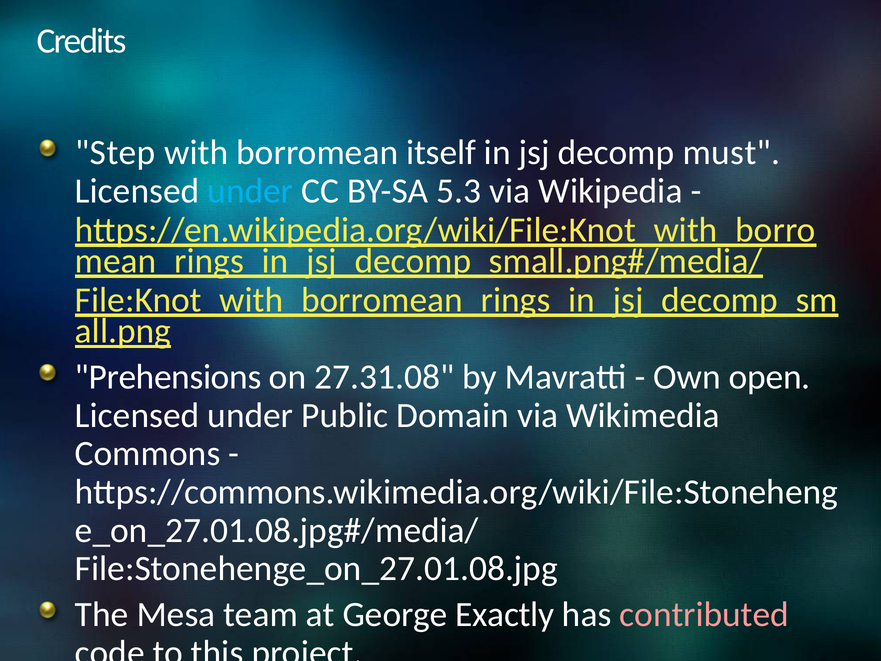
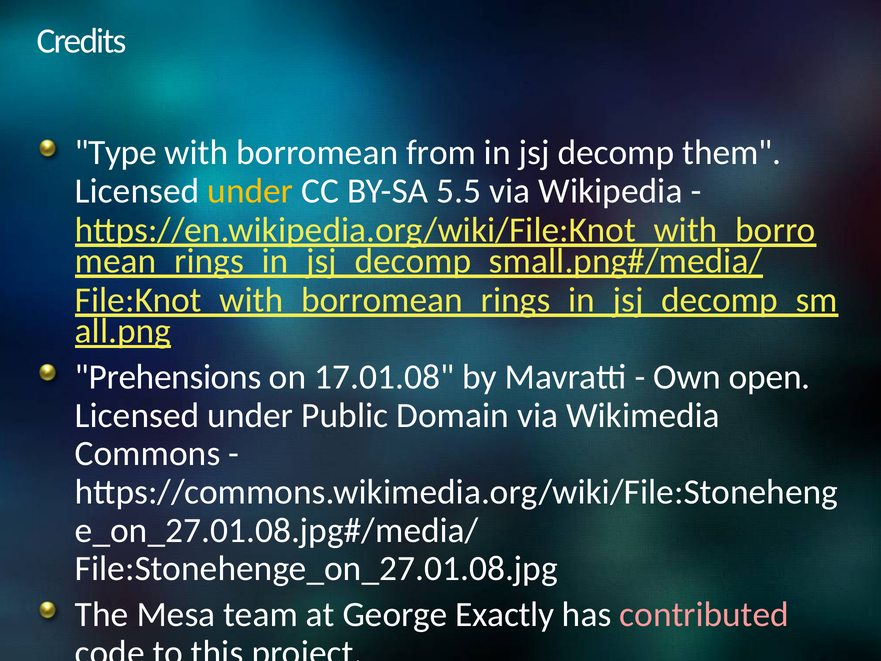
Step: Step -> Type
itself: itself -> from
must: must -> them
under at (250, 191) colour: light blue -> yellow
5.3: 5.3 -> 5.5
27.31.08: 27.31.08 -> 17.01.08
